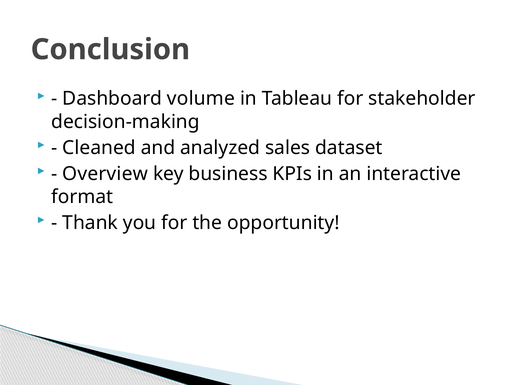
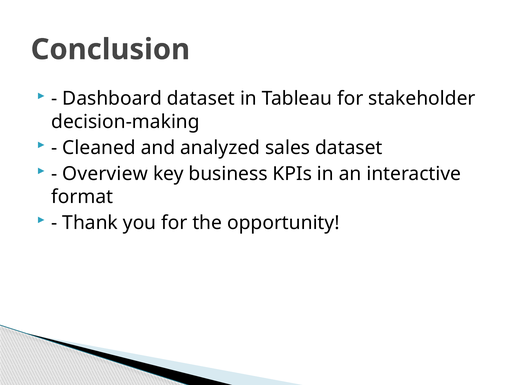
Dashboard volume: volume -> dataset
